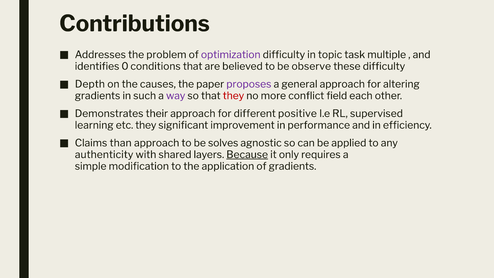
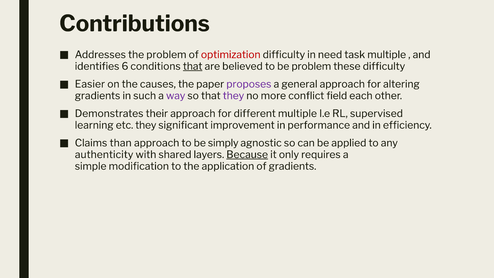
optimization colour: purple -> red
topic: topic -> need
0: 0 -> 6
that at (193, 66) underline: none -> present
be observe: observe -> problem
Depth: Depth -> Easier
they at (233, 96) colour: red -> purple
different positive: positive -> multiple
solves: solves -> simply
